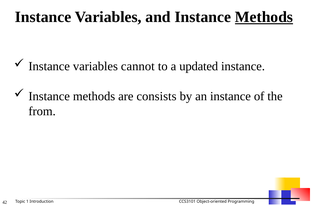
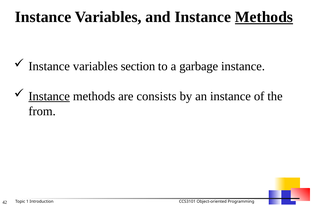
cannot: cannot -> section
updated: updated -> garbage
Instance at (49, 96) underline: none -> present
